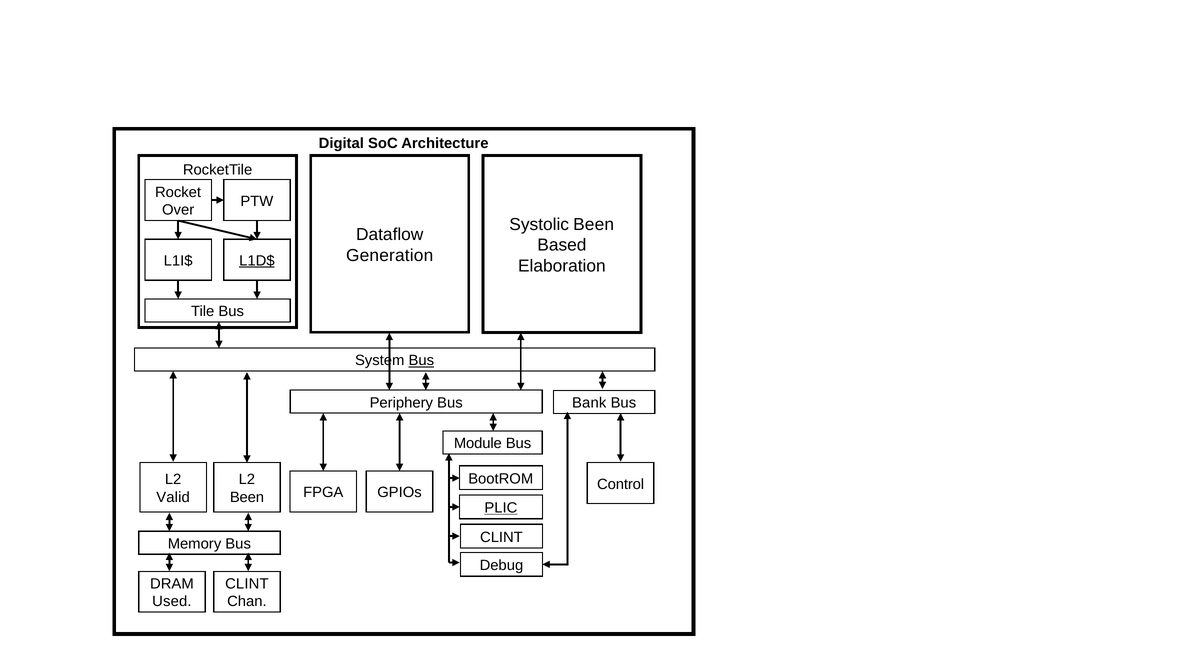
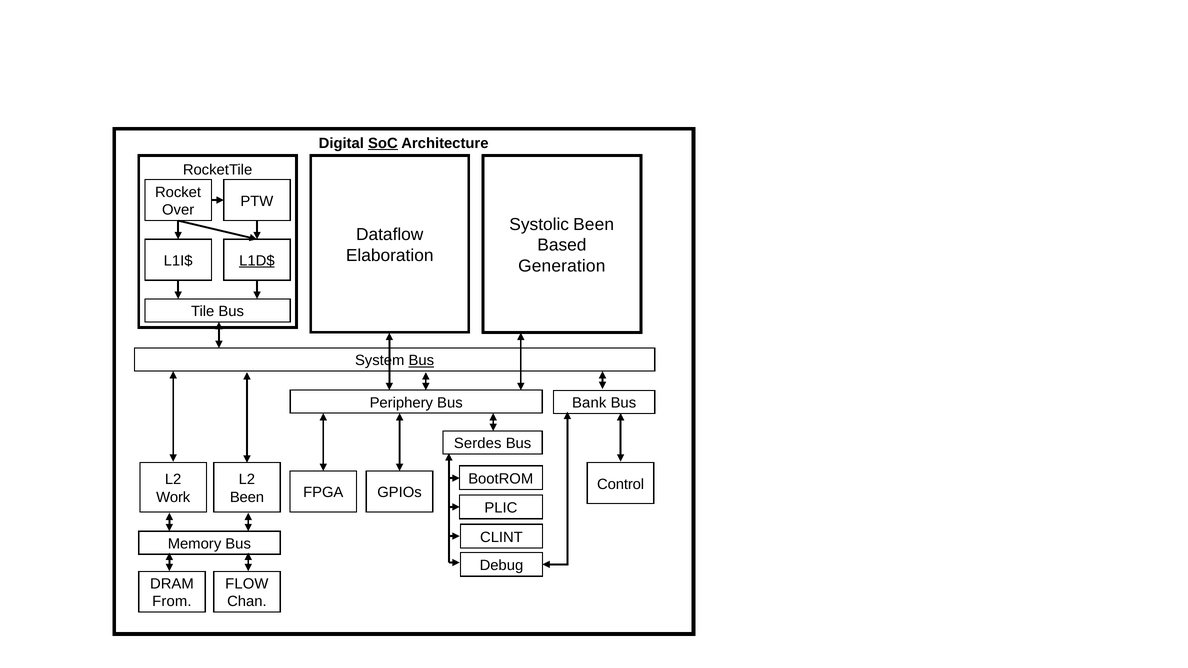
SoC underline: none -> present
Generation: Generation -> Elaboration
Elaboration: Elaboration -> Generation
Module: Module -> Serdes
Valid: Valid -> Work
PLIC underline: present -> none
CLINT at (247, 584): CLINT -> FLOW
Used: Used -> From
